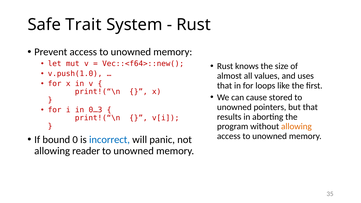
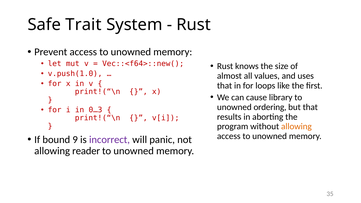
stored: stored -> library
pointers: pointers -> ordering
0: 0 -> 9
incorrect colour: blue -> purple
